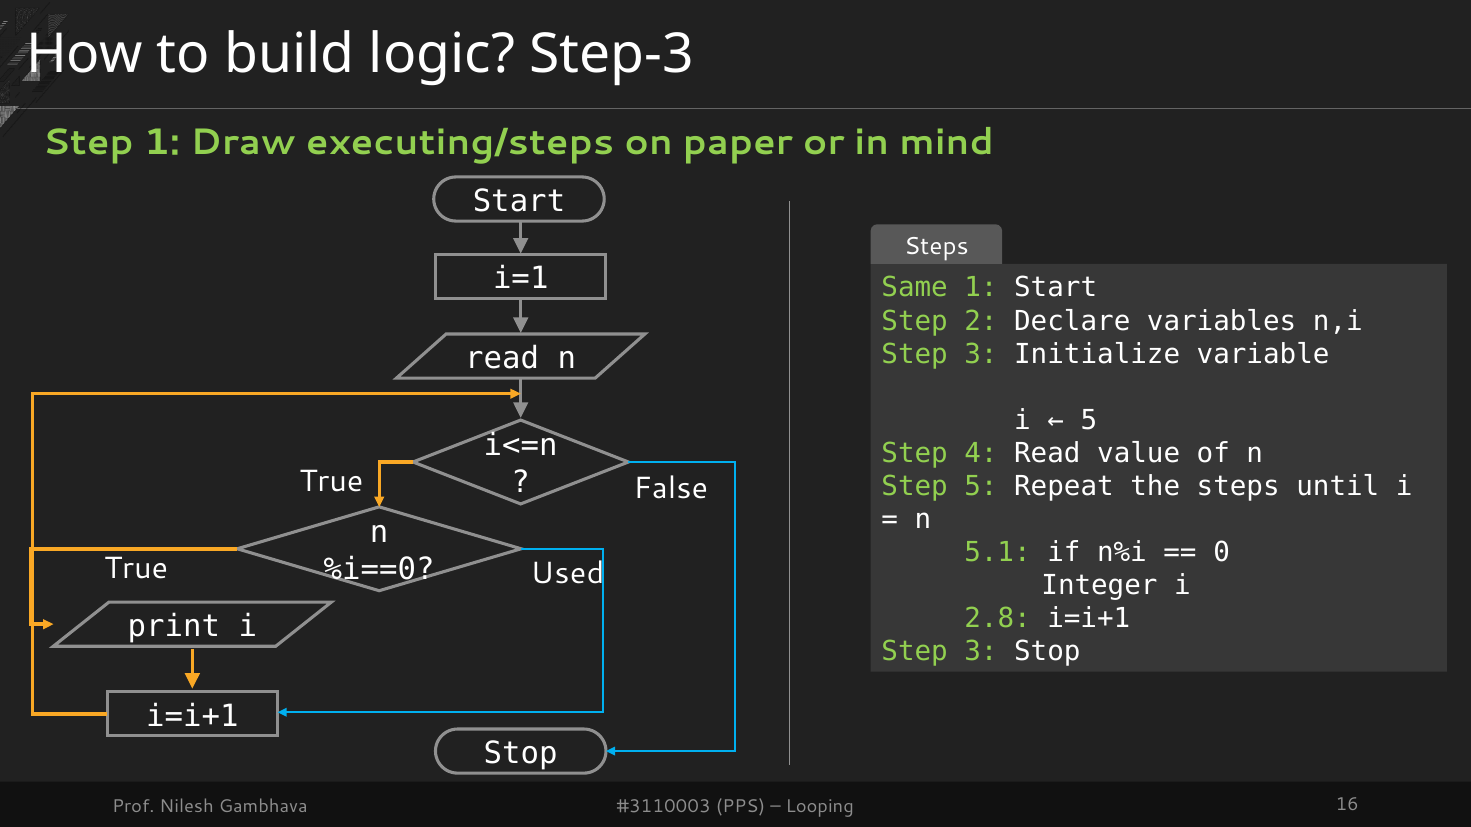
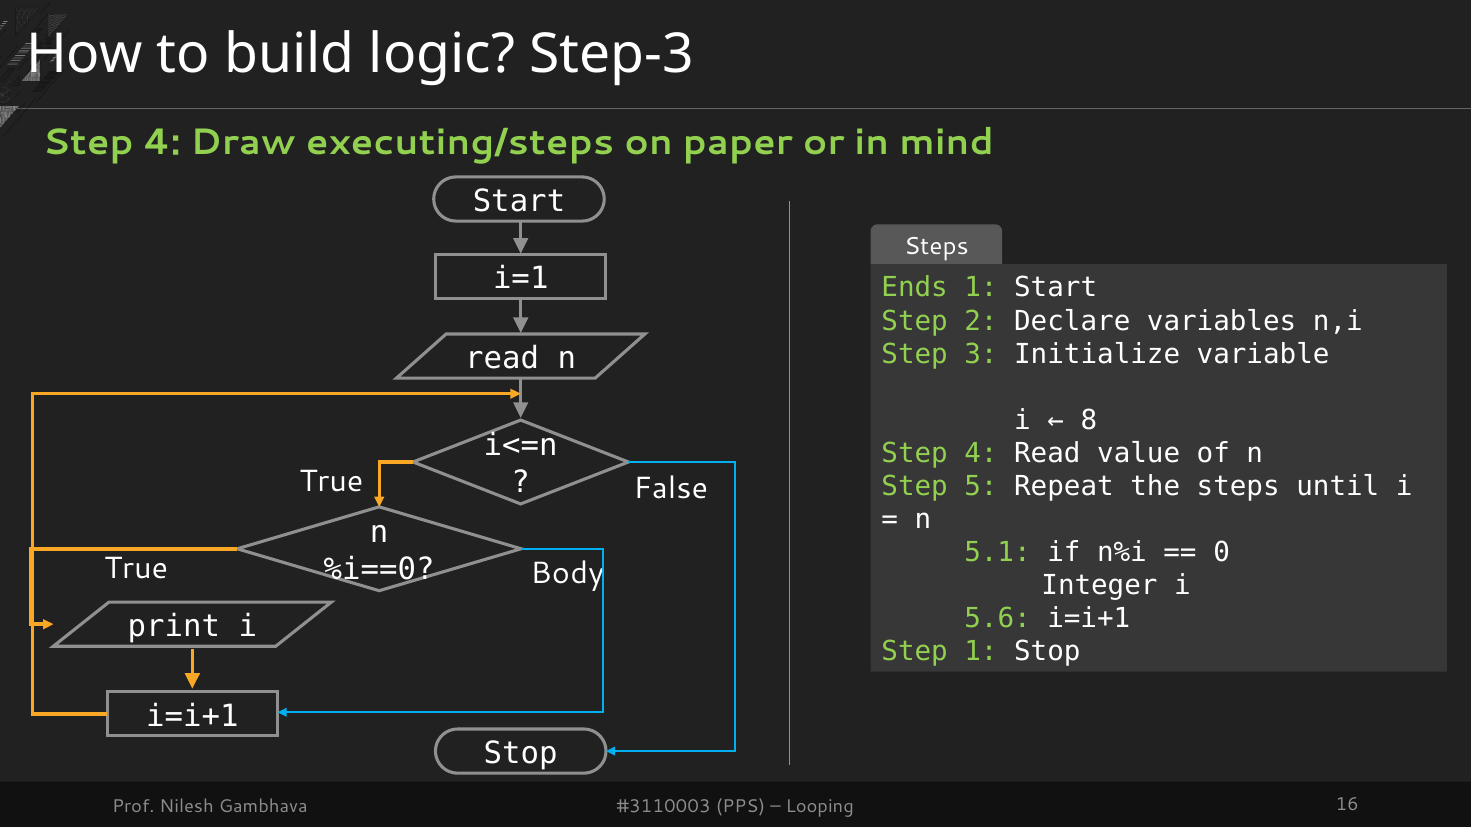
1 at (162, 142): 1 -> 4
Same: Same -> Ends
5 at (1089, 420): 5 -> 8
Used: Used -> Body
2.8: 2.8 -> 5.6
3 at (981, 652): 3 -> 1
